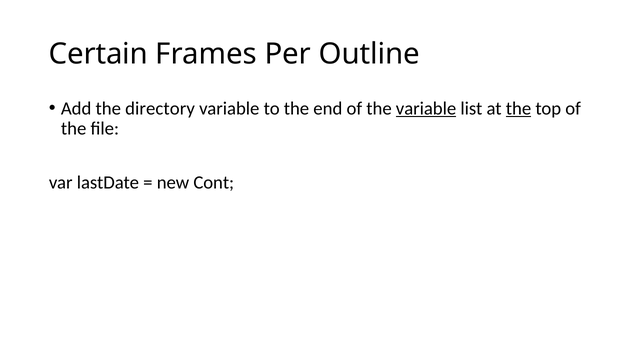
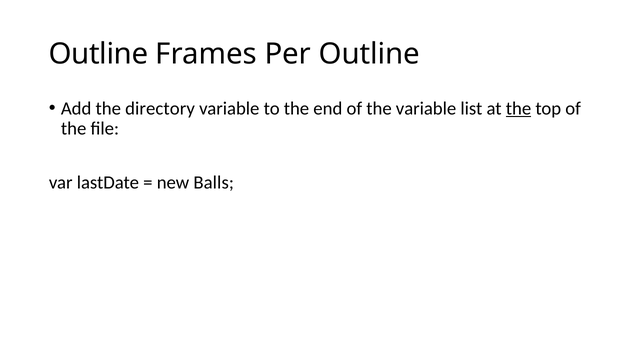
Certain at (98, 54): Certain -> Outline
variable at (426, 109) underline: present -> none
Cont: Cont -> Balls
